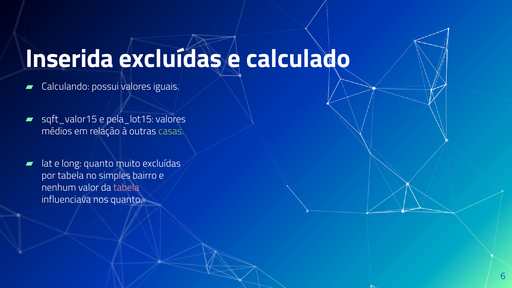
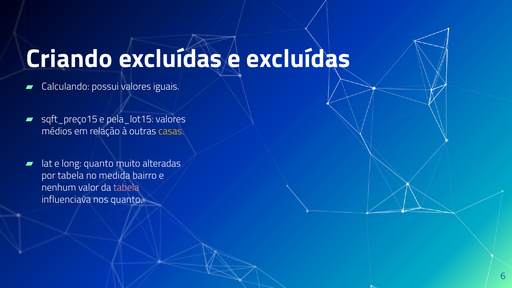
Inserida: Inserida -> Criando
e calculado: calculado -> excluídas
sqft_valor15: sqft_valor15 -> sqft_preço15
casas colour: light green -> yellow
muito excluídas: excluídas -> alteradas
simples: simples -> medida
